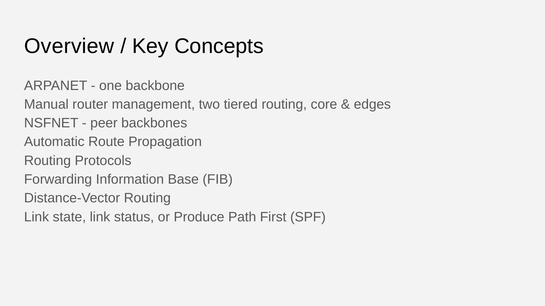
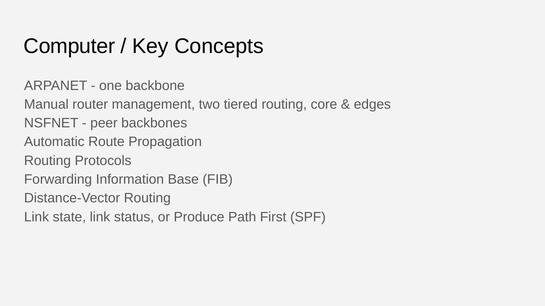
Overview: Overview -> Computer
